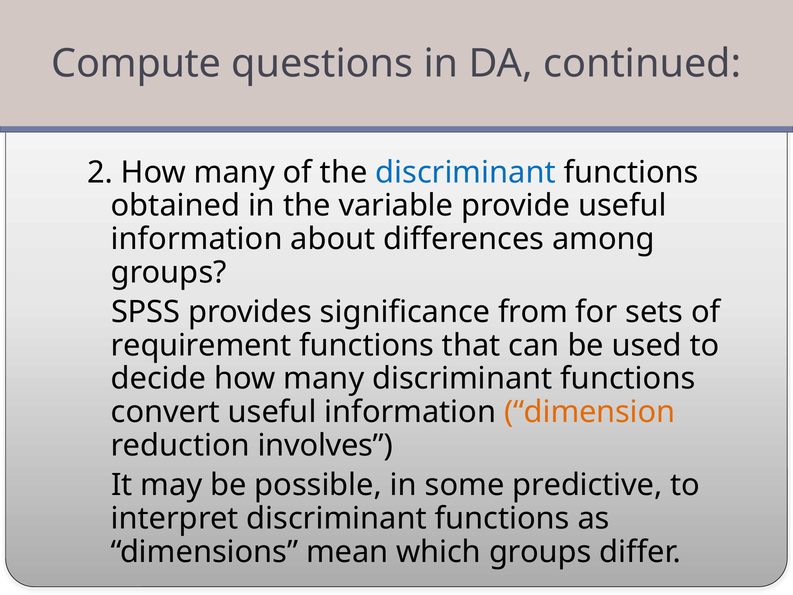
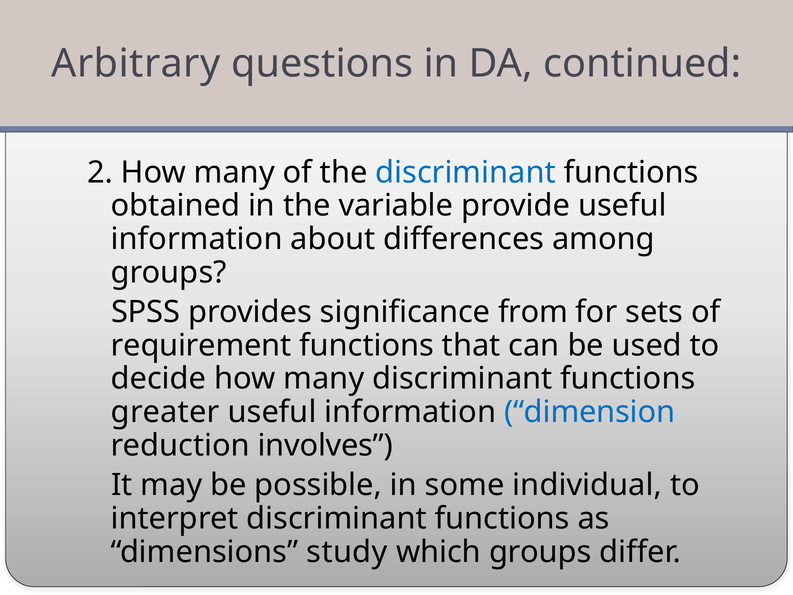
Compute: Compute -> Arbitrary
convert: convert -> greater
dimension colour: orange -> blue
predictive: predictive -> individual
mean: mean -> study
